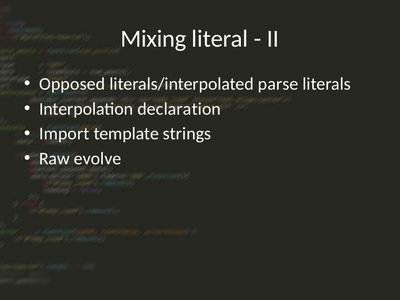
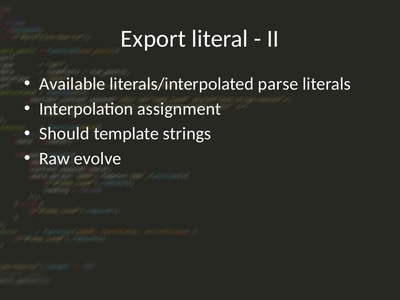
Mixing: Mixing -> Export
Opposed: Opposed -> Available
declaration: declaration -> assignment
Import: Import -> Should
